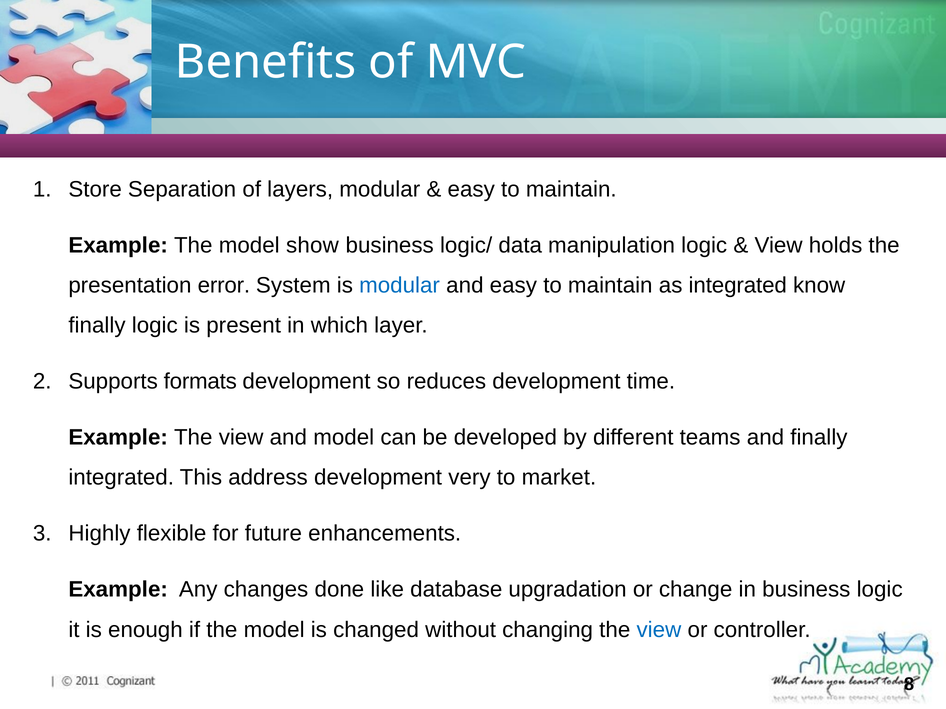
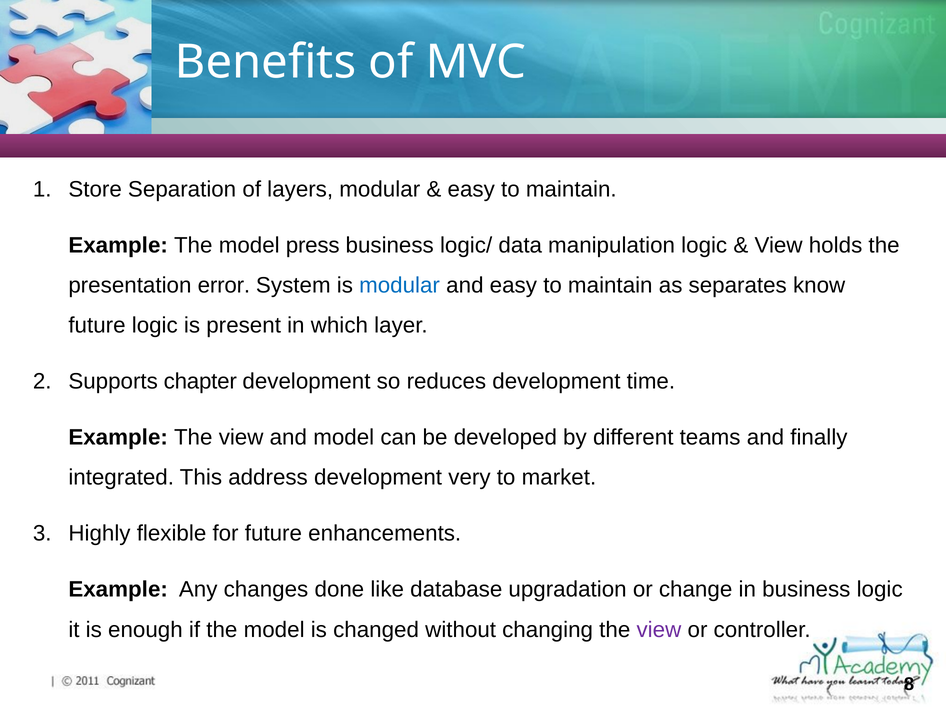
show: show -> press
as integrated: integrated -> separates
finally at (97, 326): finally -> future
formats: formats -> chapter
view at (659, 630) colour: blue -> purple
